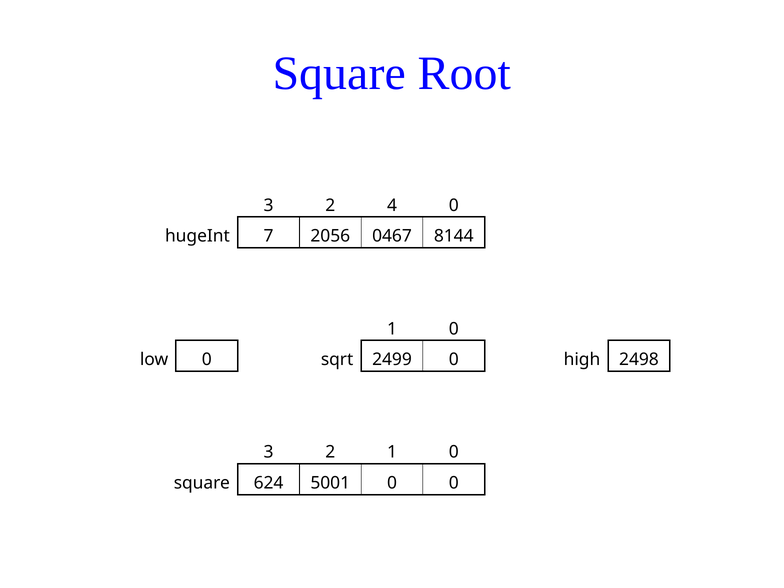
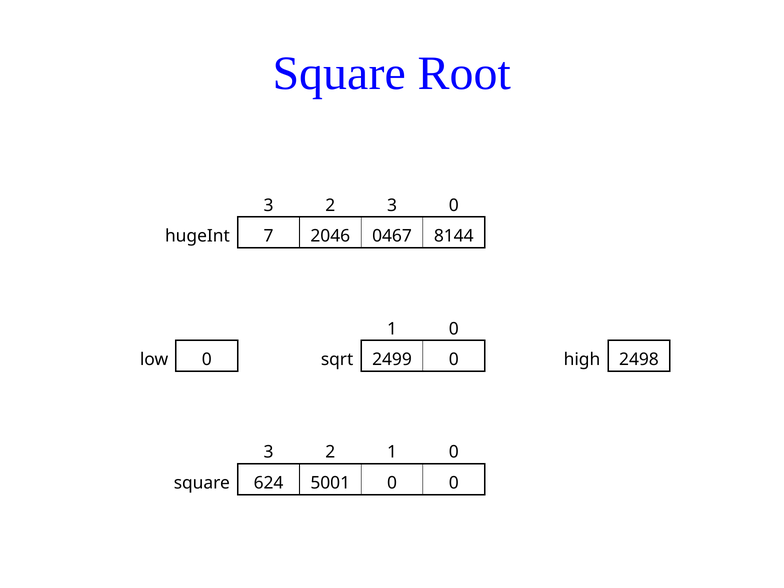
2 4: 4 -> 3
2056: 2056 -> 2046
